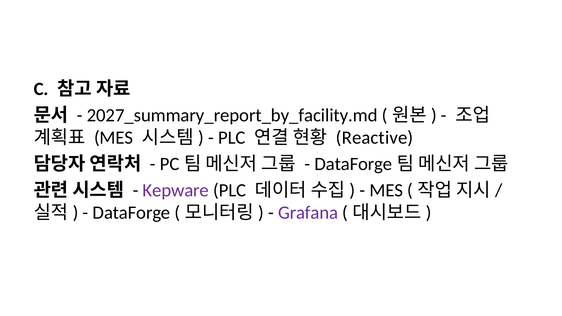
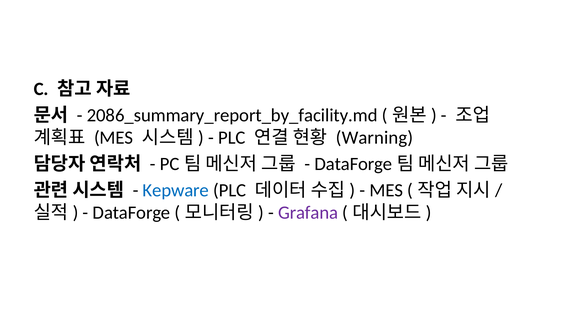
2027_summary_report_by_facility.md: 2027_summary_report_by_facility.md -> 2086_summary_report_by_facility.md
Reactive: Reactive -> Warning
Kepware colour: purple -> blue
